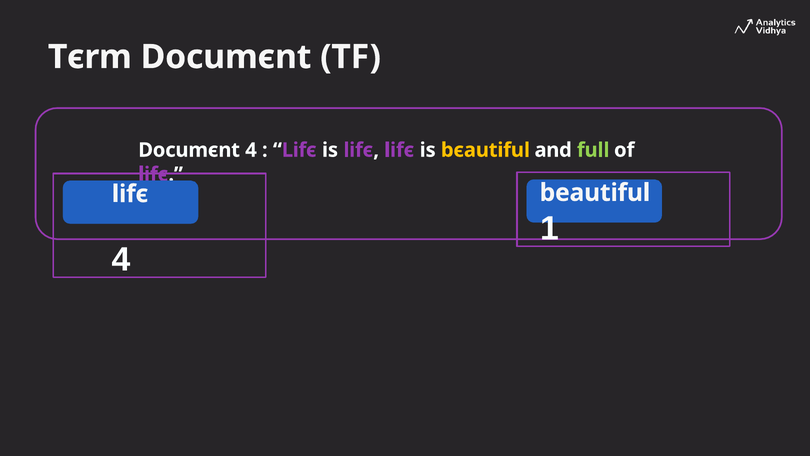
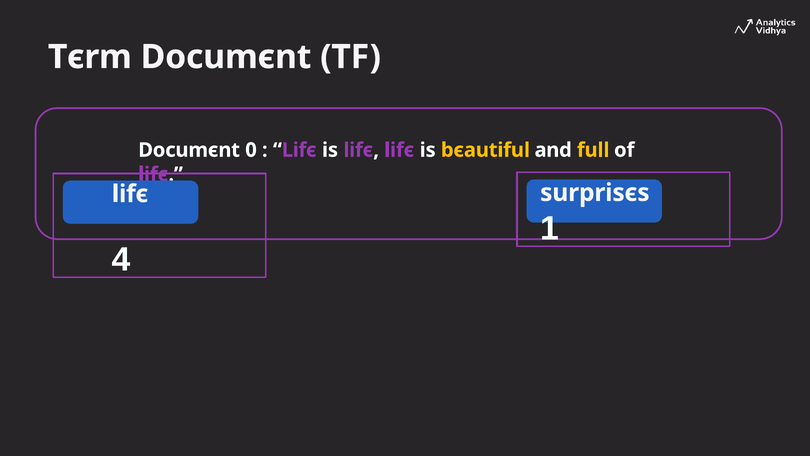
Documєnt 4: 4 -> 0
full colour: light green -> yellow
beautiful: beautiful -> surprisєs
